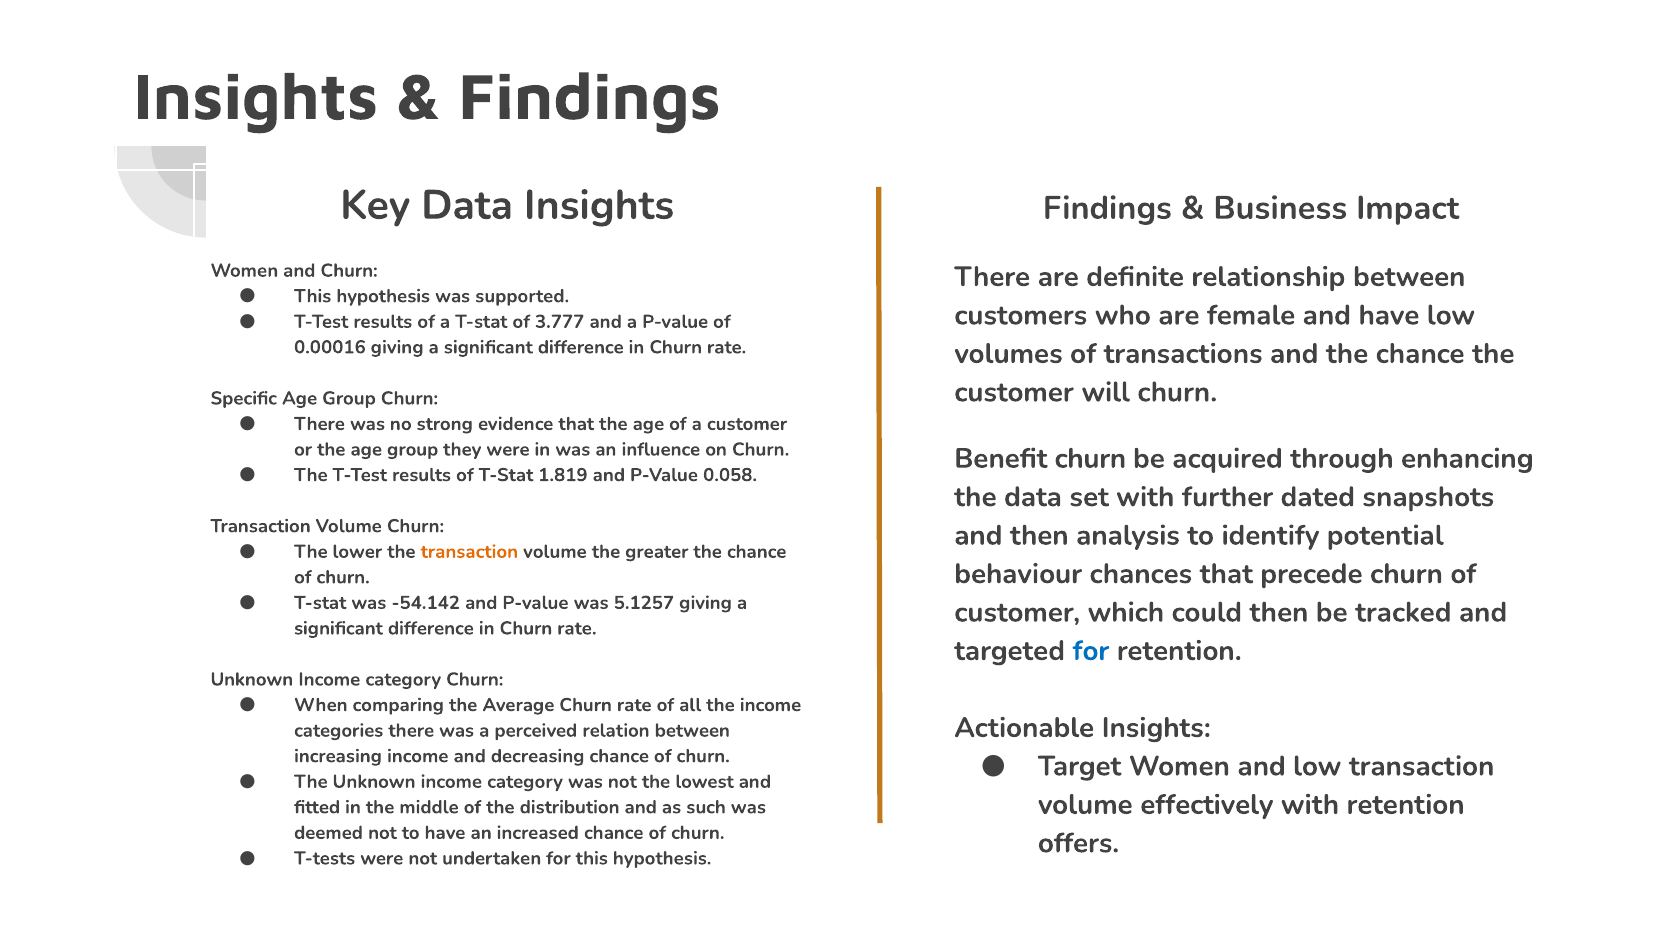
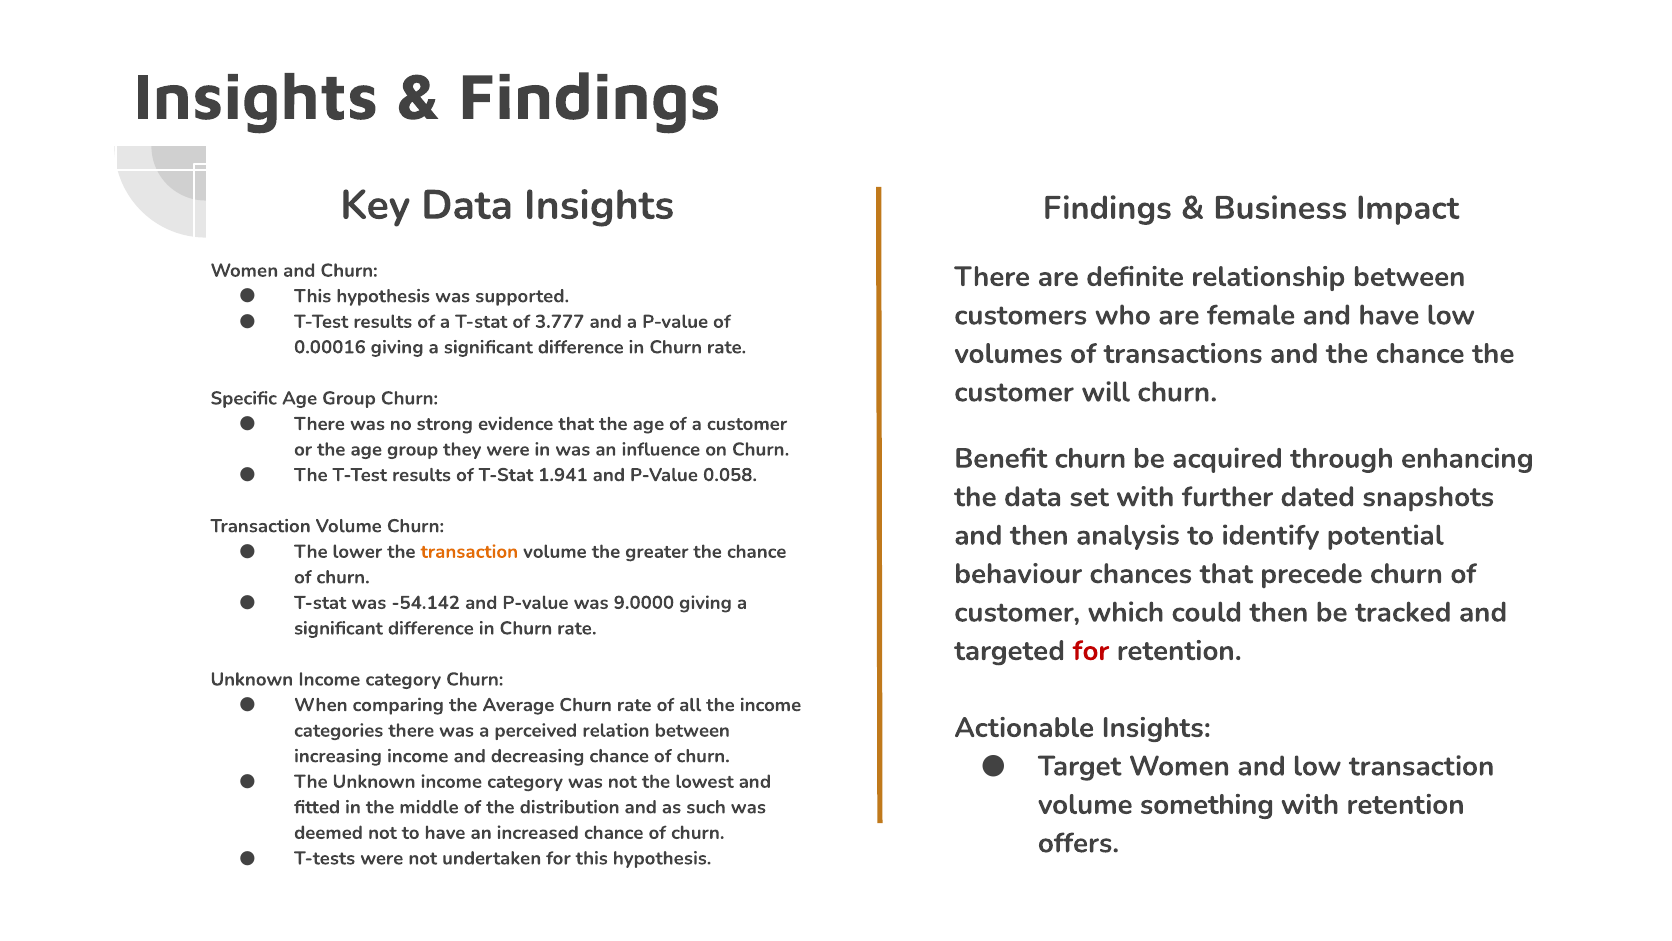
1.819: 1.819 -> 1.941
5.1257: 5.1257 -> 9.0000
for at (1091, 650) colour: blue -> red
effectively: effectively -> something
